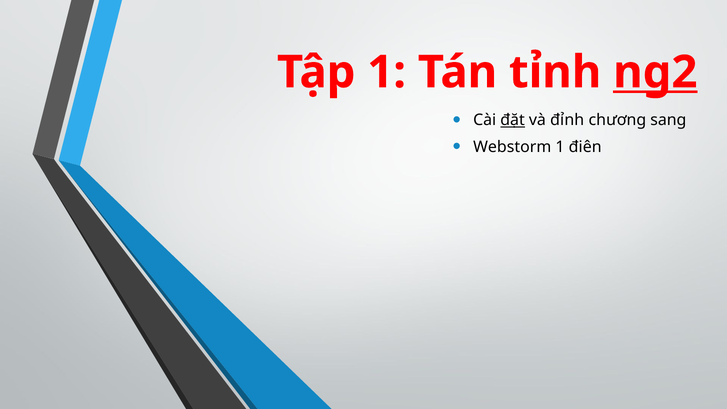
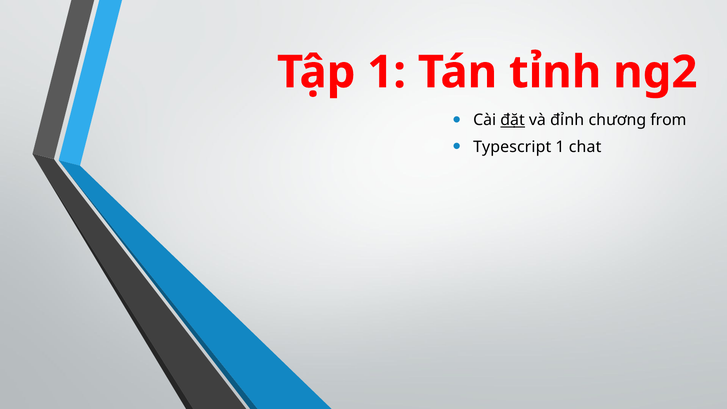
ng2 underline: present -> none
sang: sang -> from
Webstorm: Webstorm -> Typescript
điên: điên -> chat
